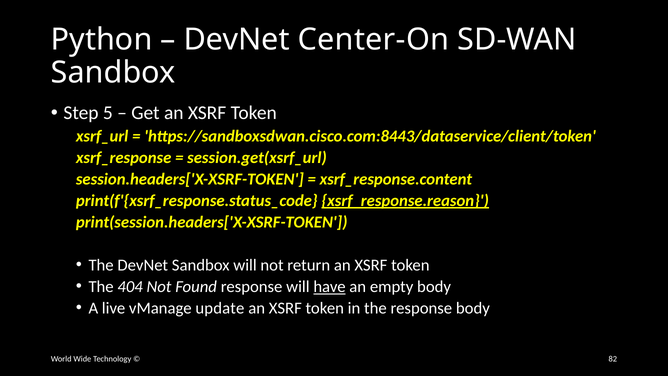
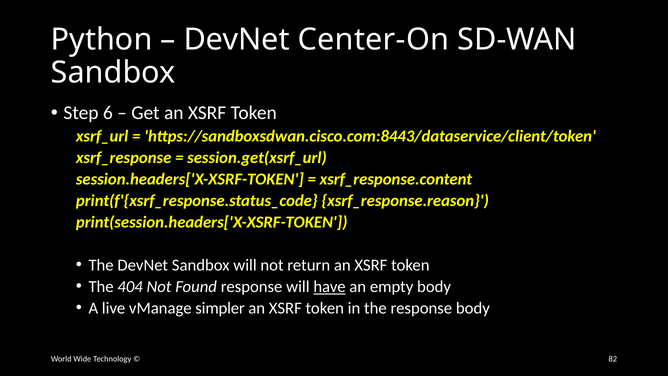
5: 5 -> 6
xsrf_response.reason underline: present -> none
update: update -> simpler
